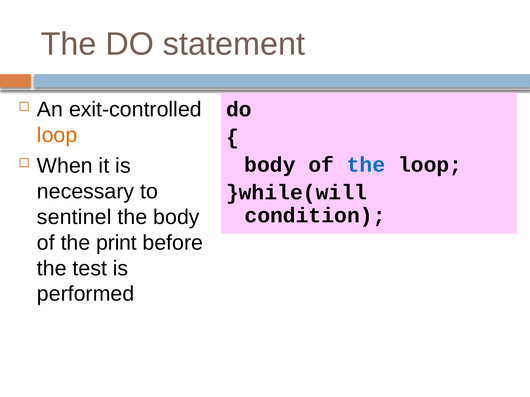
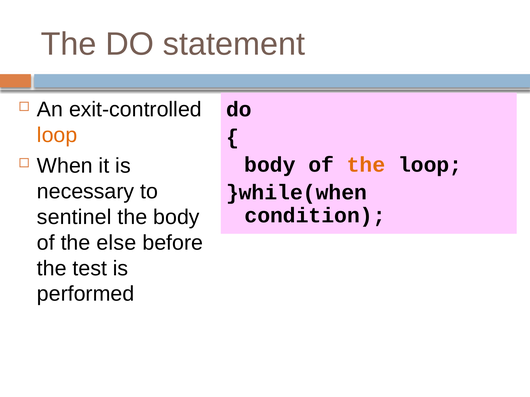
the at (366, 165) colour: blue -> orange
}while(will: }while(will -> }while(when
print: print -> else
